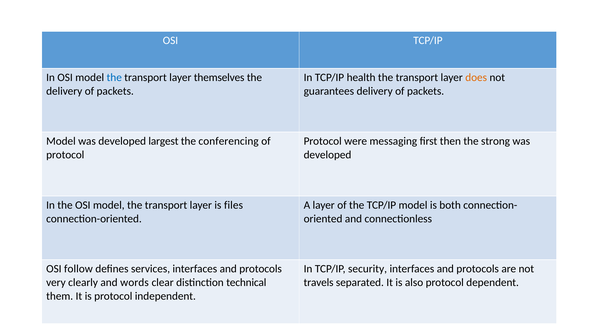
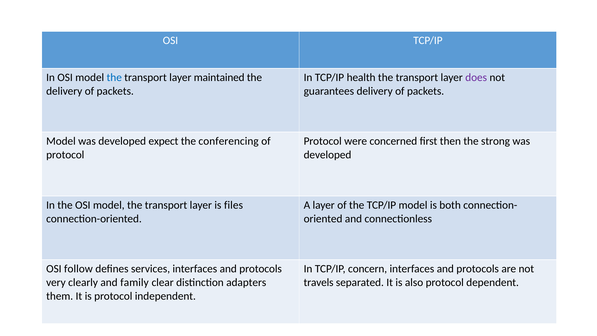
themselves: themselves -> maintained
does colour: orange -> purple
largest: largest -> expect
messaging: messaging -> concerned
security: security -> concern
words: words -> family
technical: technical -> adapters
